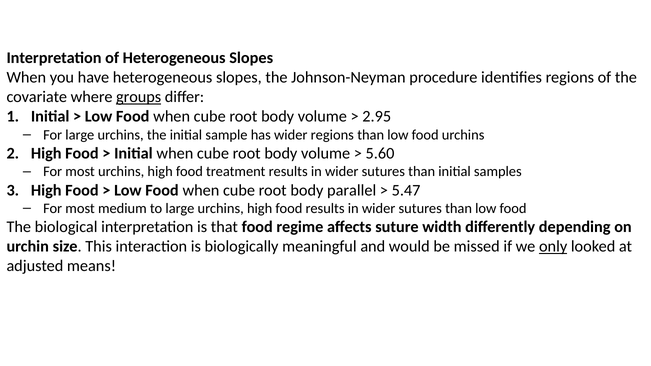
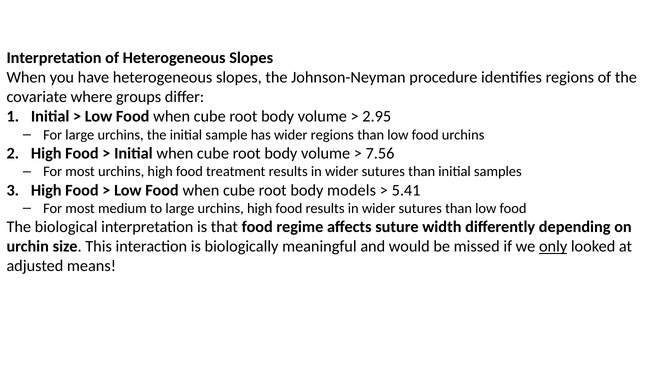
groups underline: present -> none
5.60: 5.60 -> 7.56
parallel: parallel -> models
5.47: 5.47 -> 5.41
